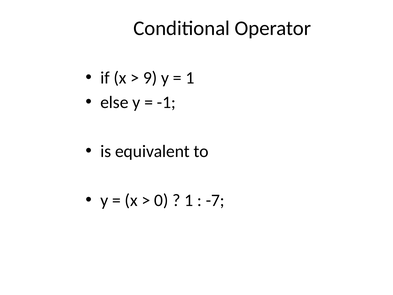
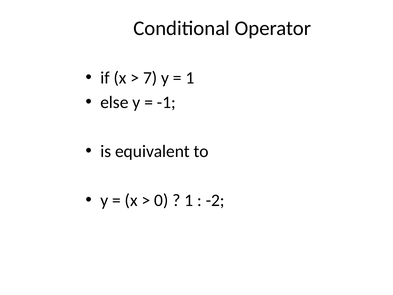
9: 9 -> 7
-7: -7 -> -2
